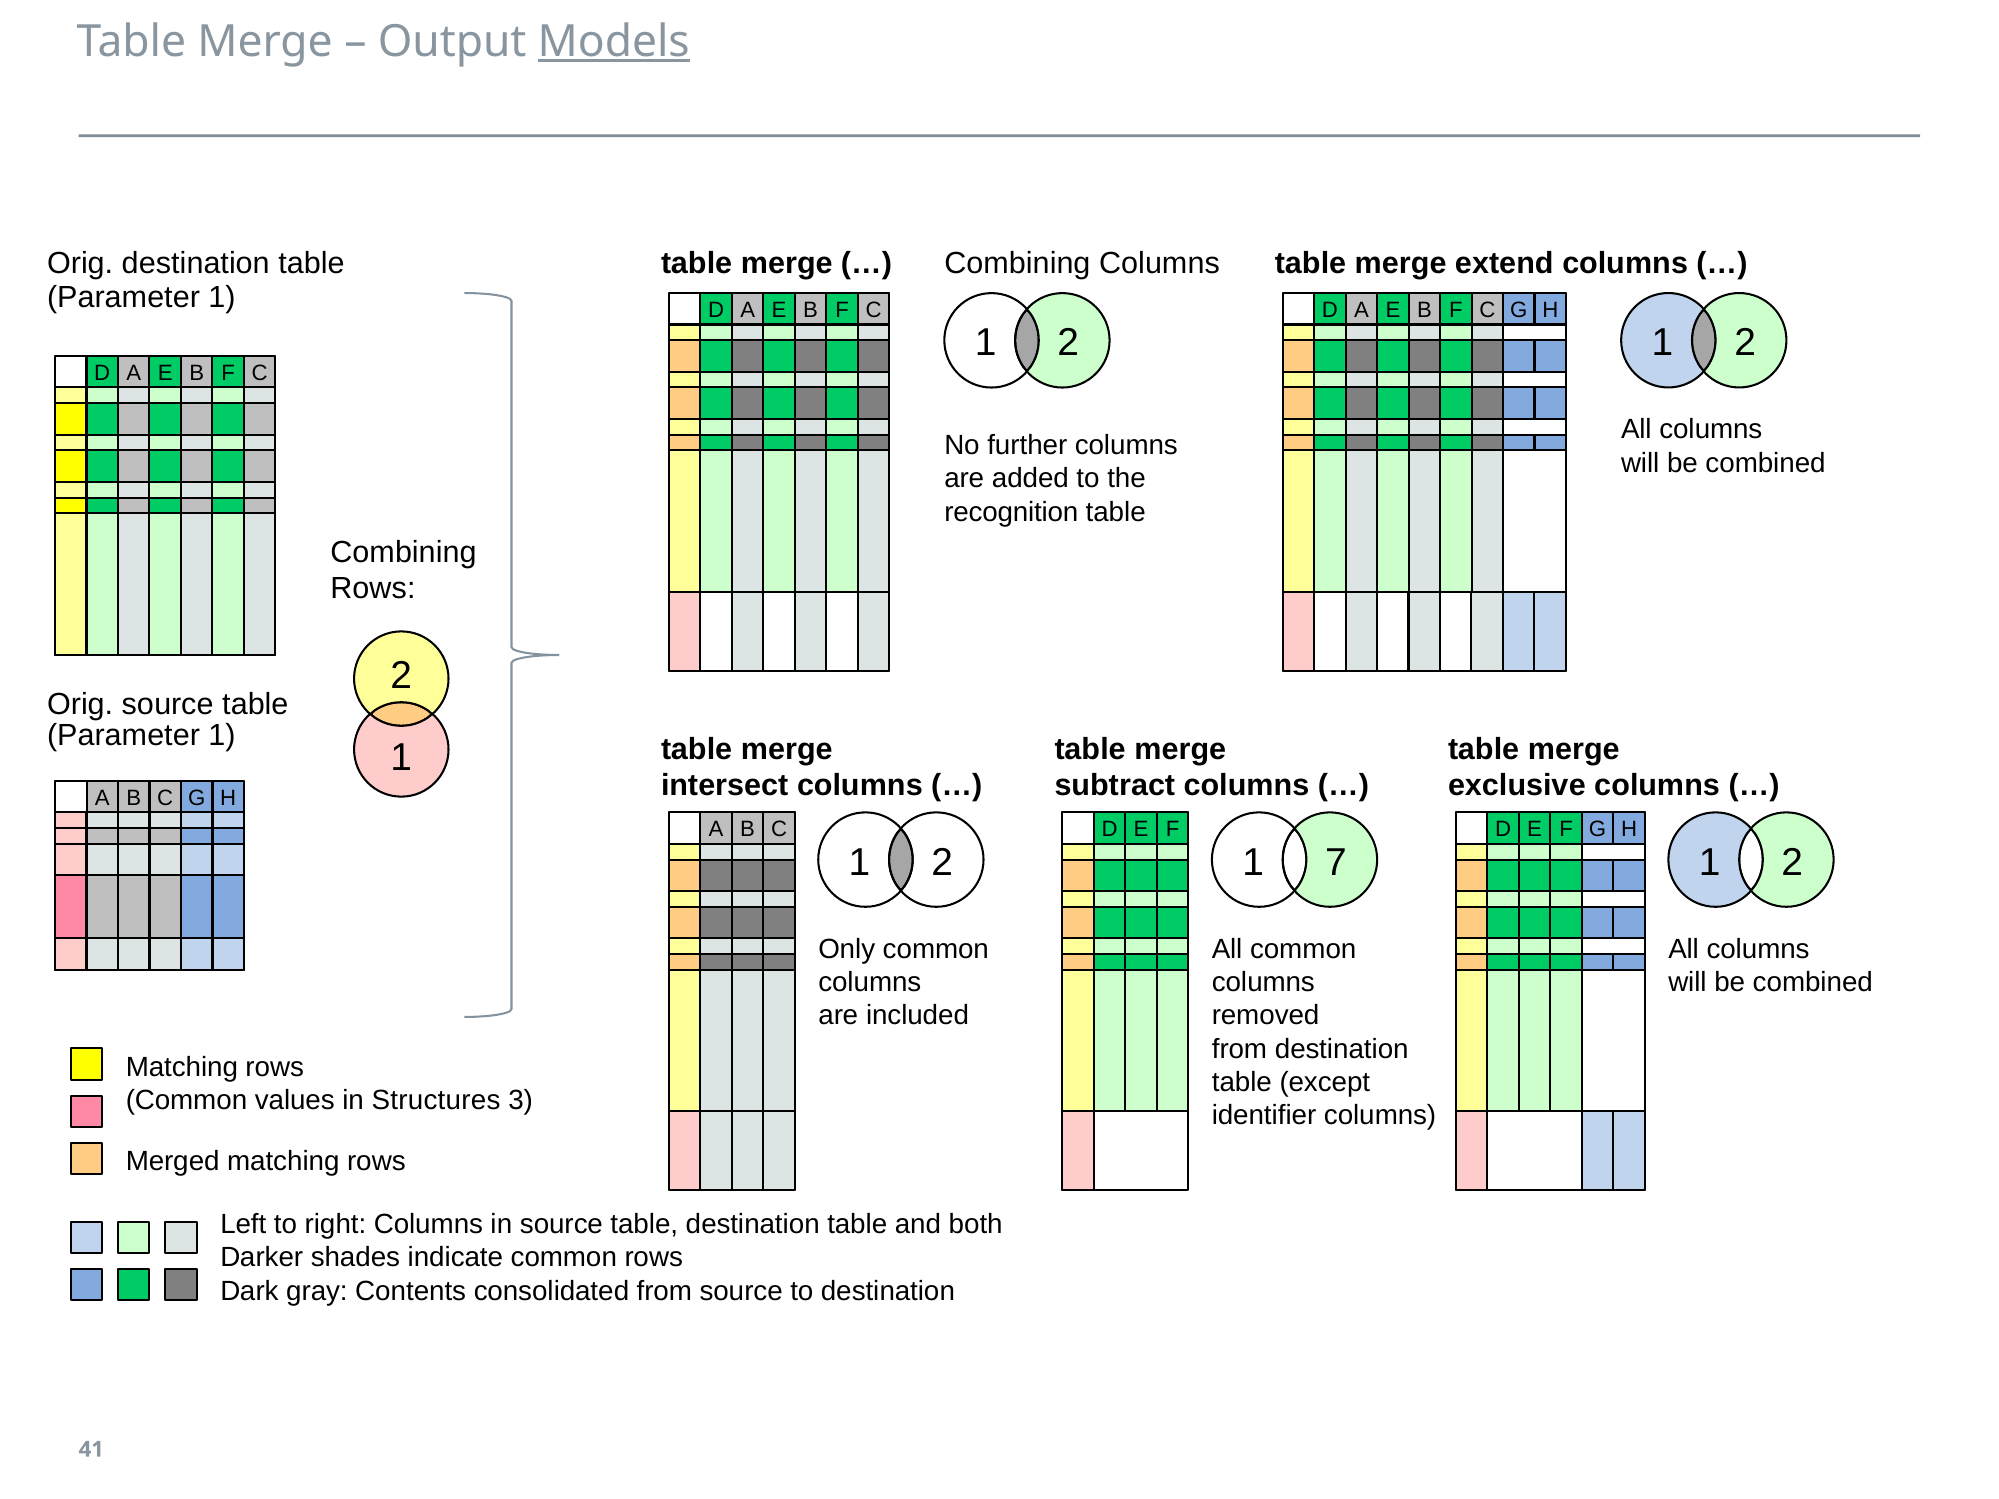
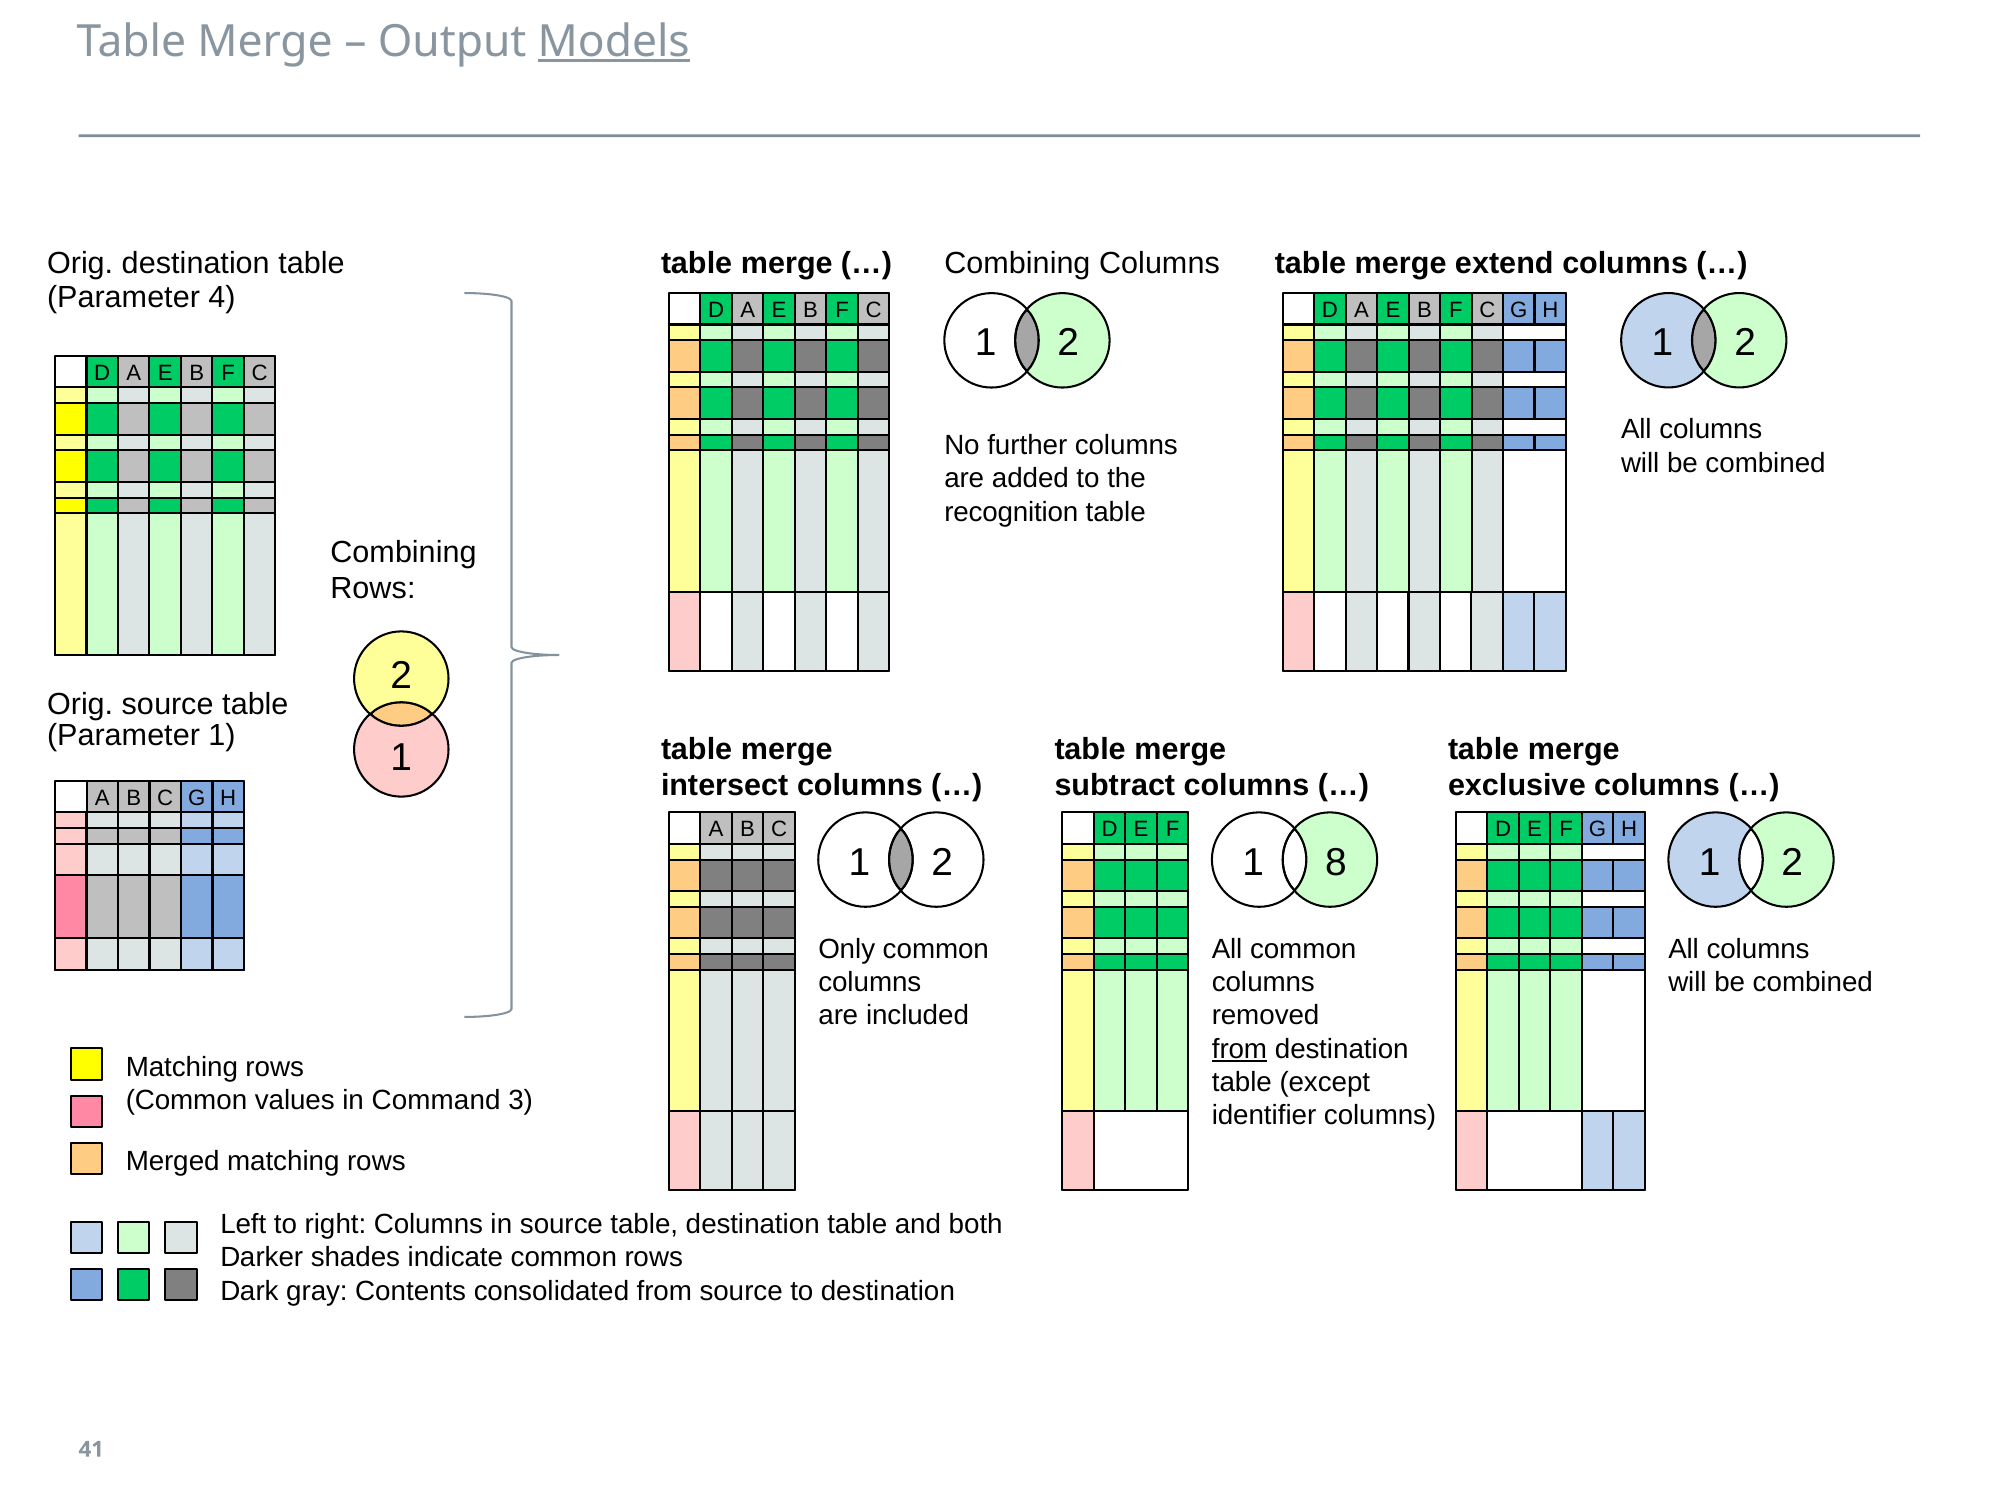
1 at (222, 297): 1 -> 4
7: 7 -> 8
from at (1240, 1049) underline: none -> present
Structures: Structures -> Command
